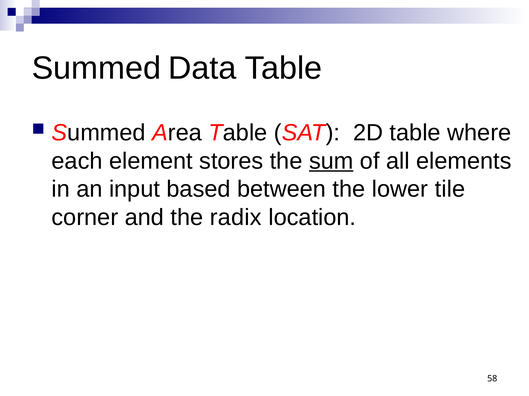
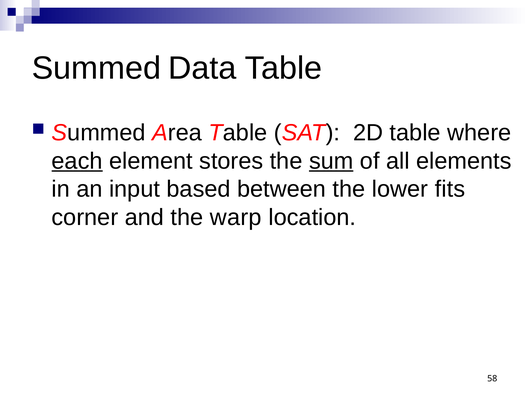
each underline: none -> present
tile: tile -> fits
radix: radix -> warp
